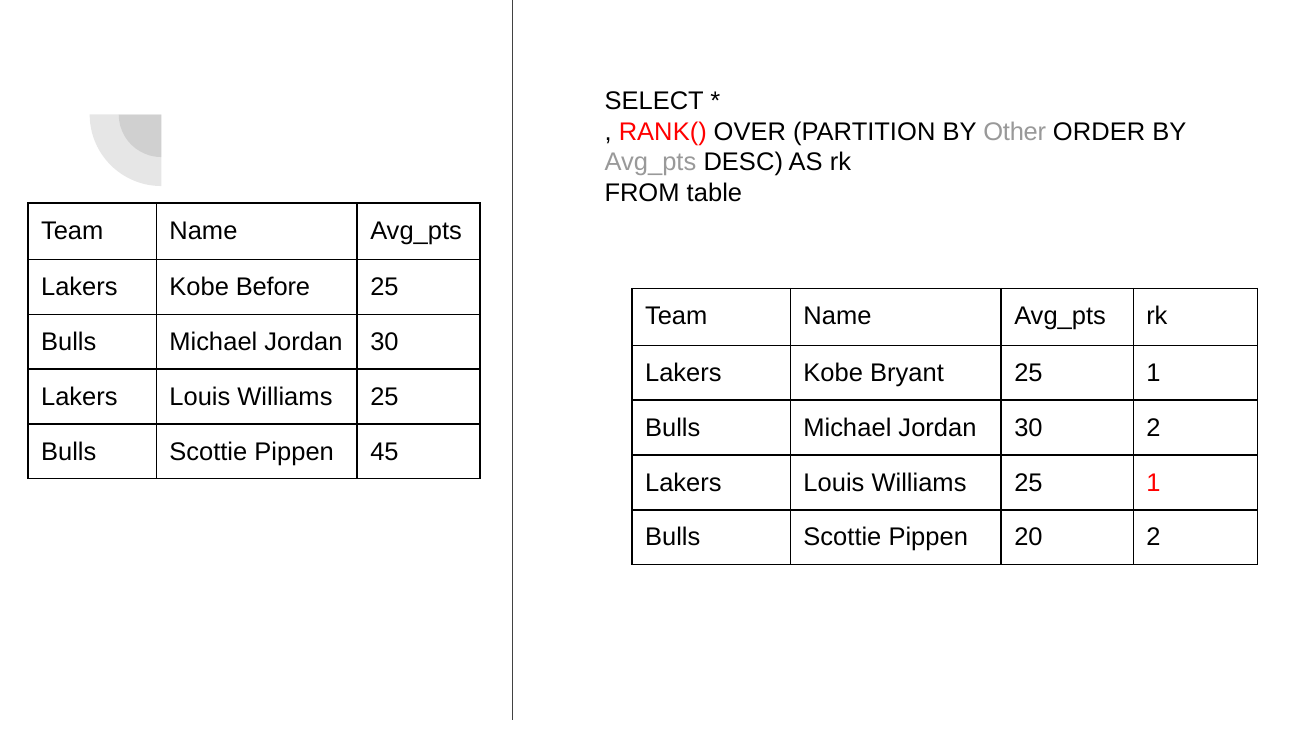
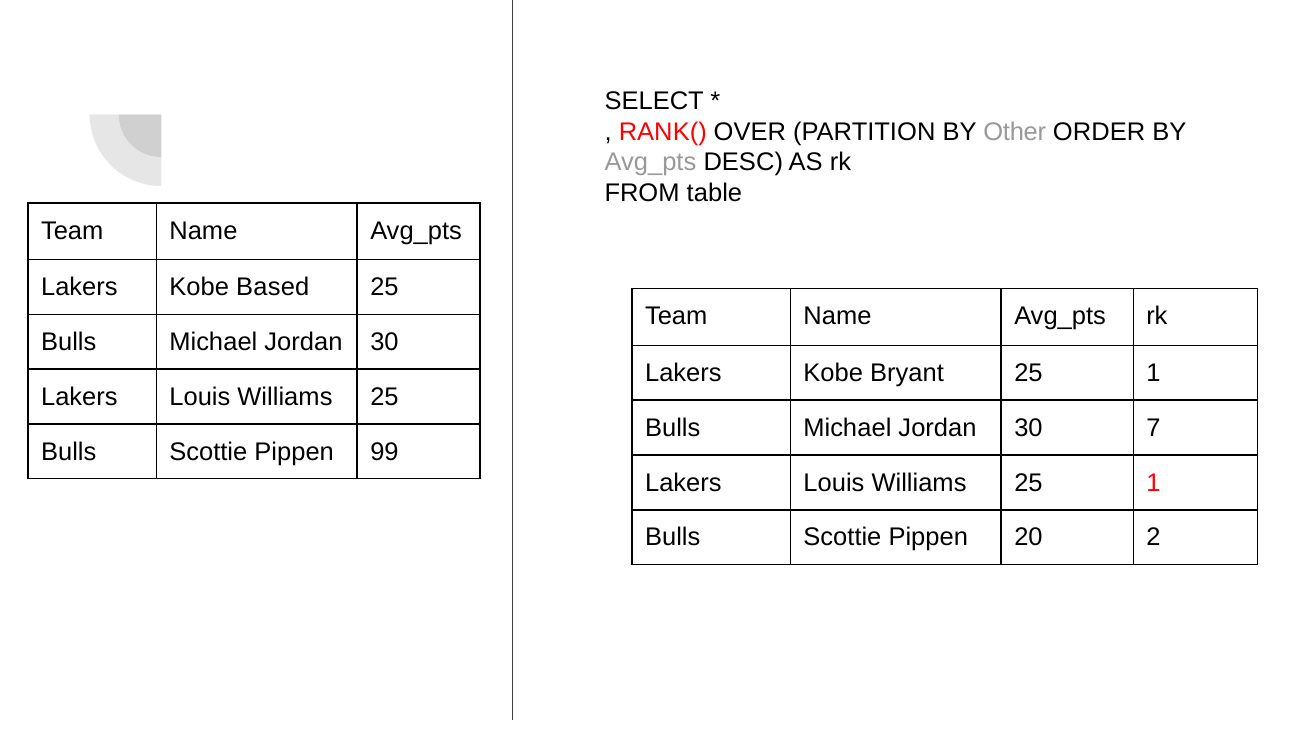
Before: Before -> Based
30 2: 2 -> 7
45: 45 -> 99
